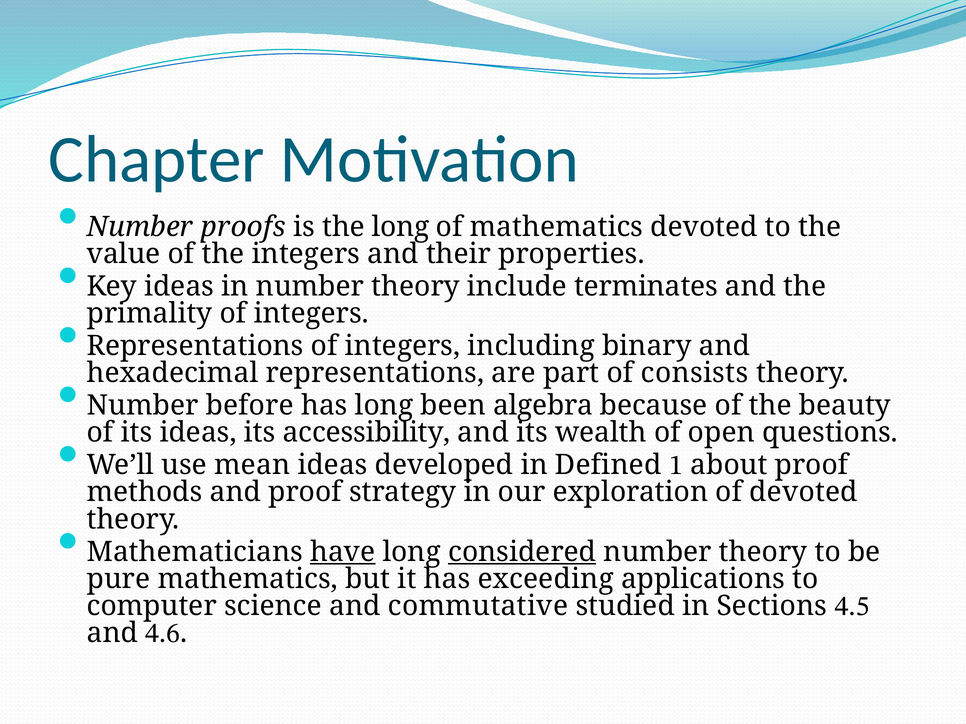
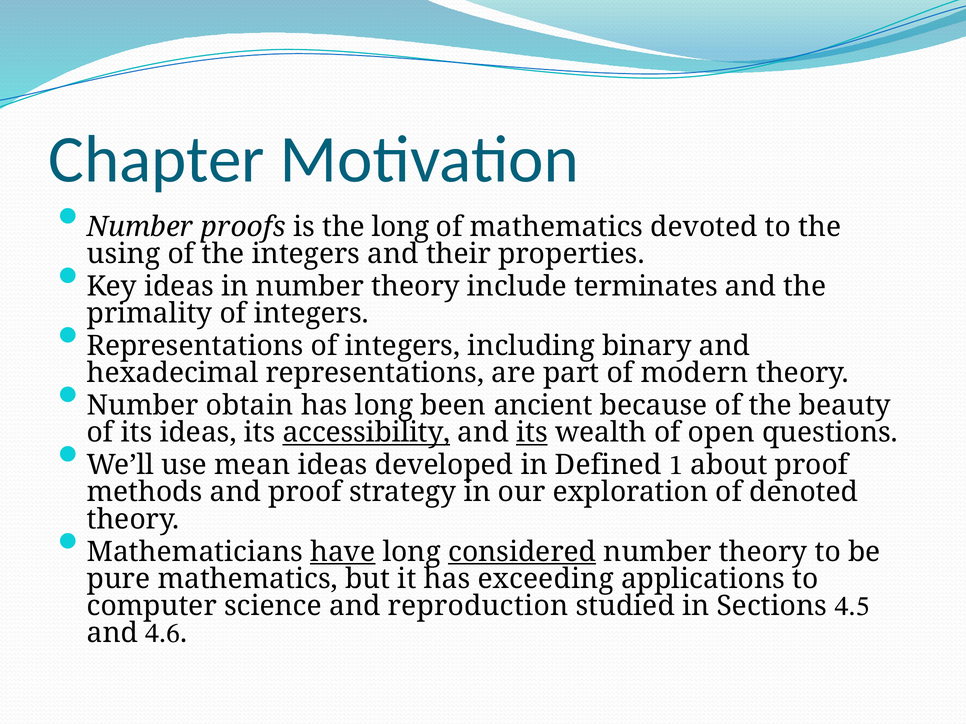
value: value -> using
consists: consists -> modern
before: before -> obtain
algebra: algebra -> ancient
accessibility underline: none -> present
its at (532, 433) underline: none -> present
of devoted: devoted -> denoted
commutative: commutative -> reproduction
